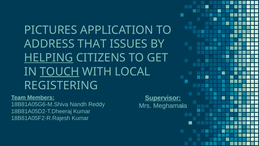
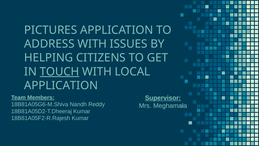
ADDRESS THAT: THAT -> WITH
HELPING underline: present -> none
REGISTERING at (61, 85): REGISTERING -> APPLICATION
